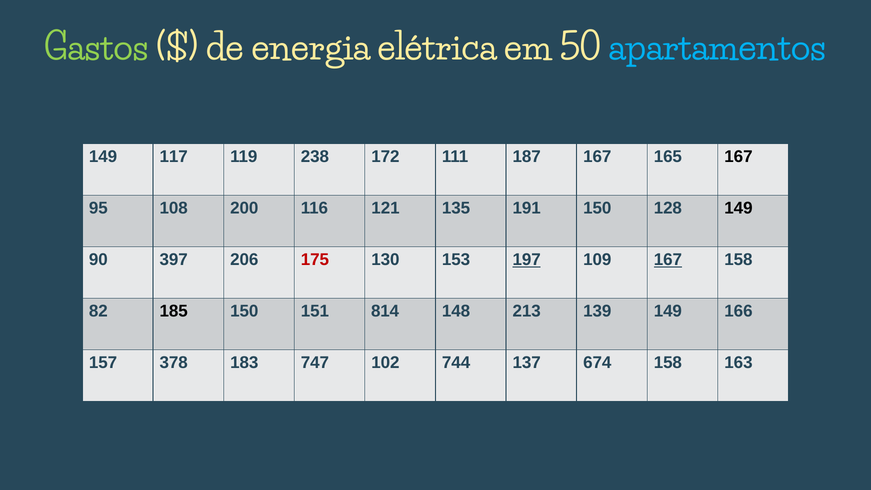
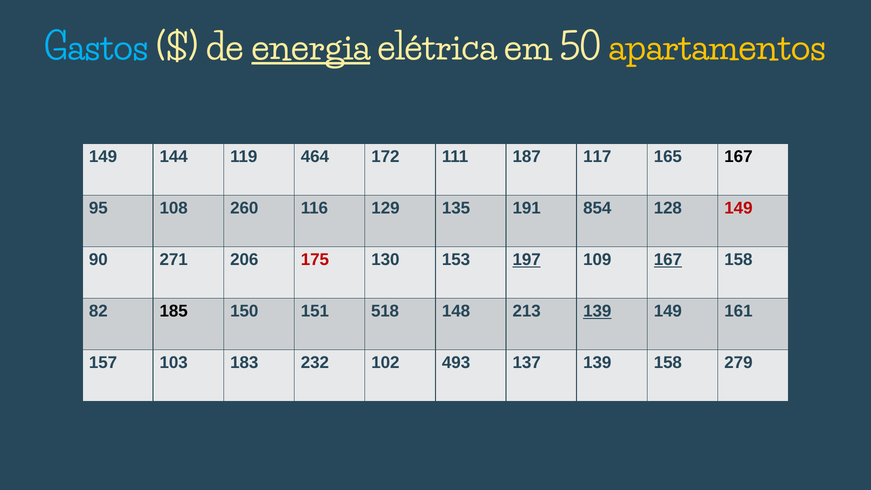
Gastos colour: light green -> light blue
energia underline: none -> present
apartamentos colour: light blue -> yellow
117: 117 -> 144
238: 238 -> 464
187 167: 167 -> 117
200: 200 -> 260
121: 121 -> 129
191 150: 150 -> 854
149 at (738, 208) colour: black -> red
397: 397 -> 271
814: 814 -> 518
139 at (597, 311) underline: none -> present
166: 166 -> 161
378: 378 -> 103
747: 747 -> 232
744: 744 -> 493
137 674: 674 -> 139
163: 163 -> 279
